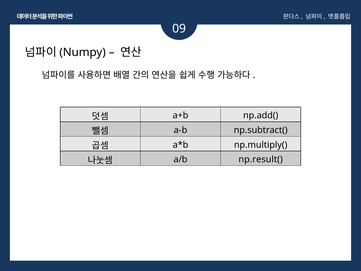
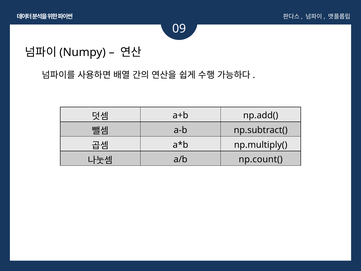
np.result(: np.result( -> np.count(
